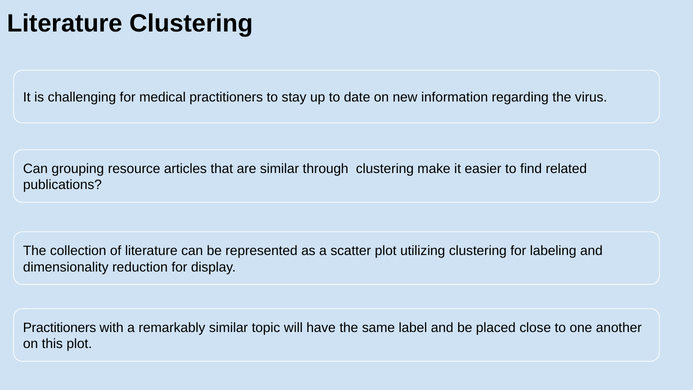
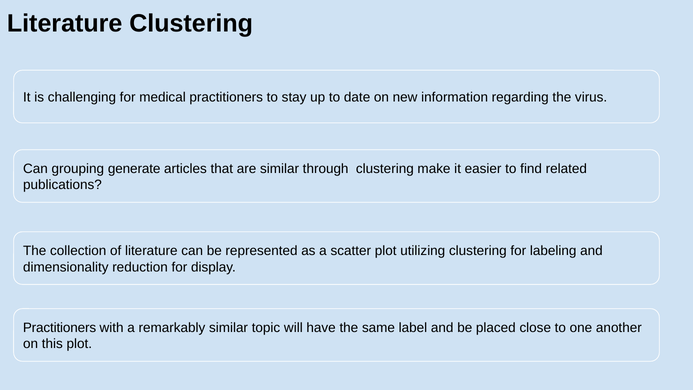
resource: resource -> generate
